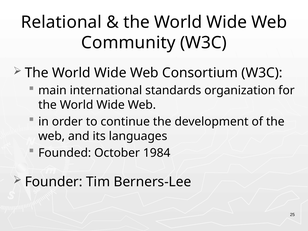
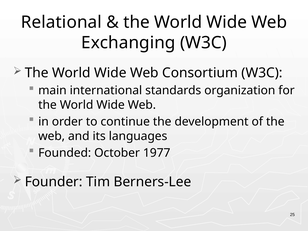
Community: Community -> Exchanging
1984: 1984 -> 1977
